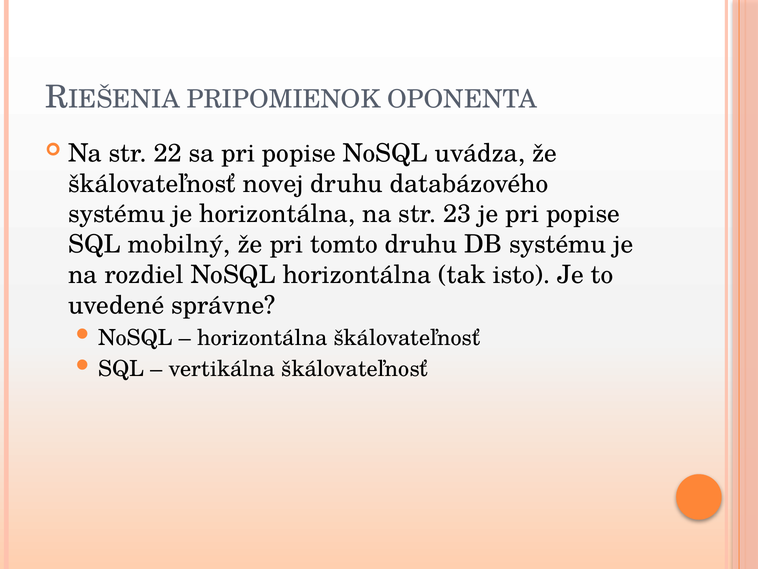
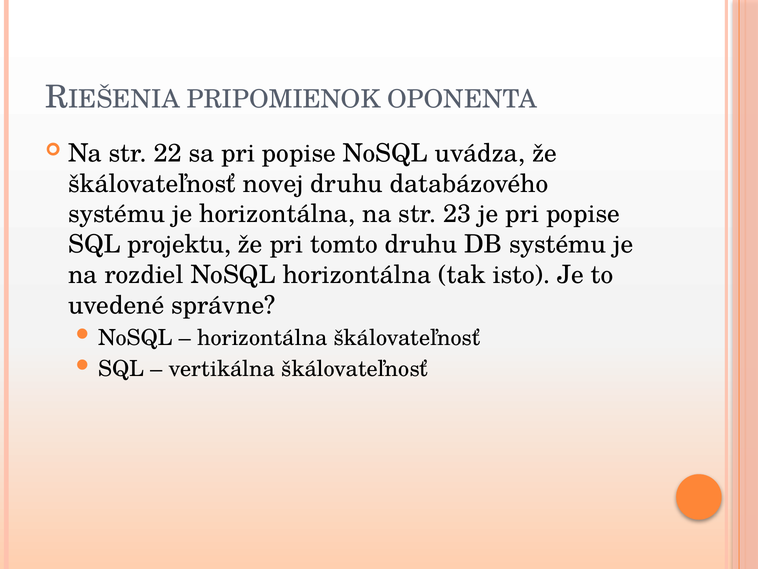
mobilný: mobilný -> projektu
